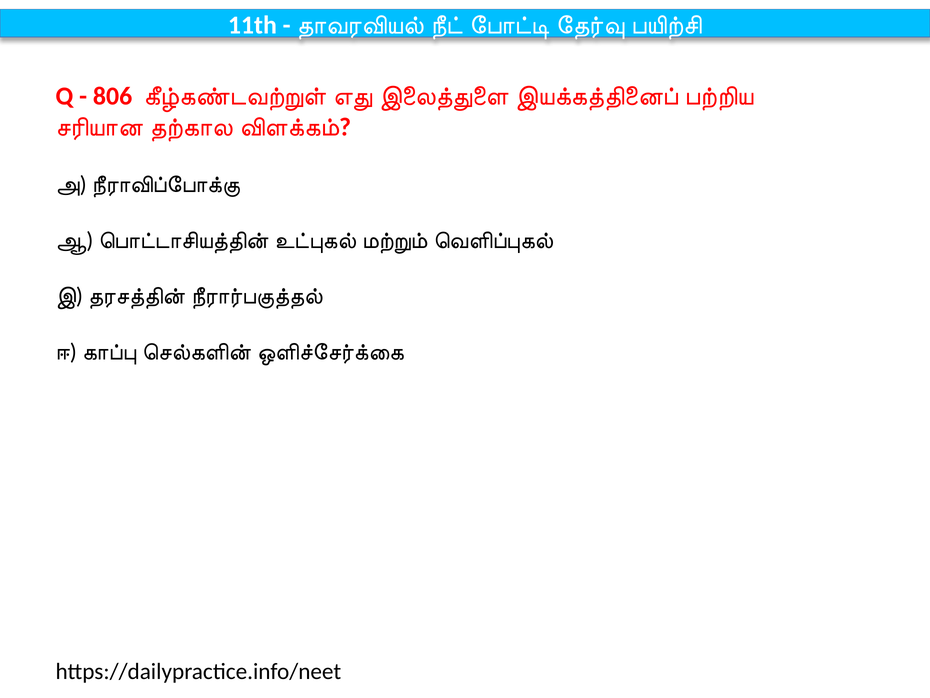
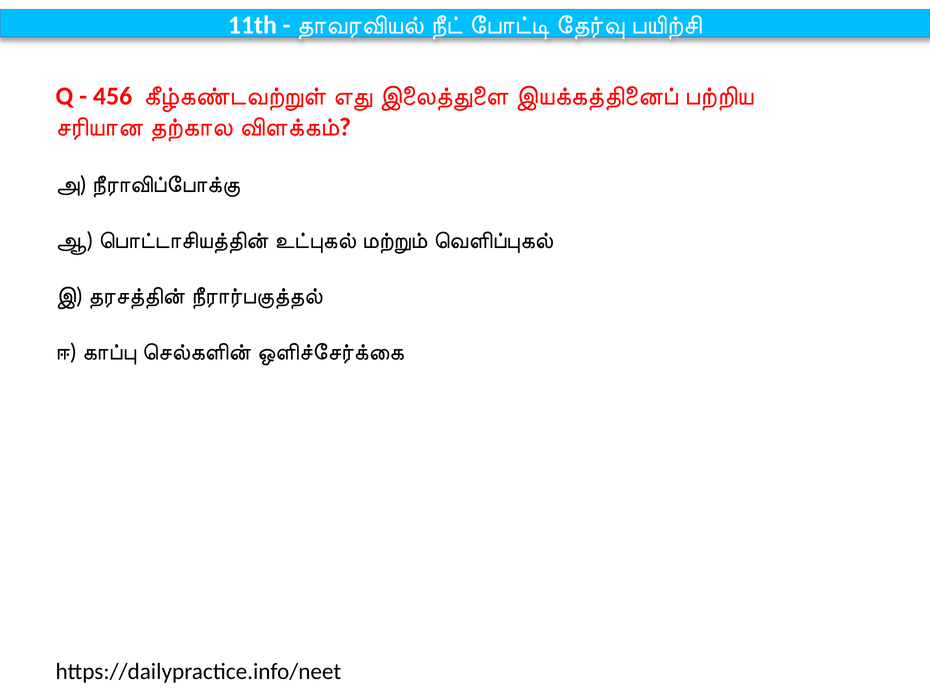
806: 806 -> 456
